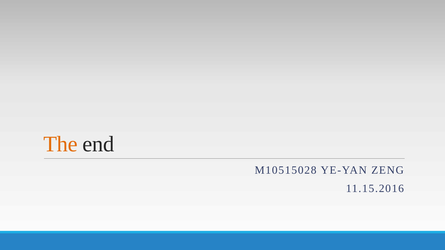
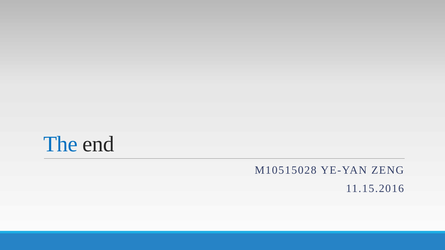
The colour: orange -> blue
